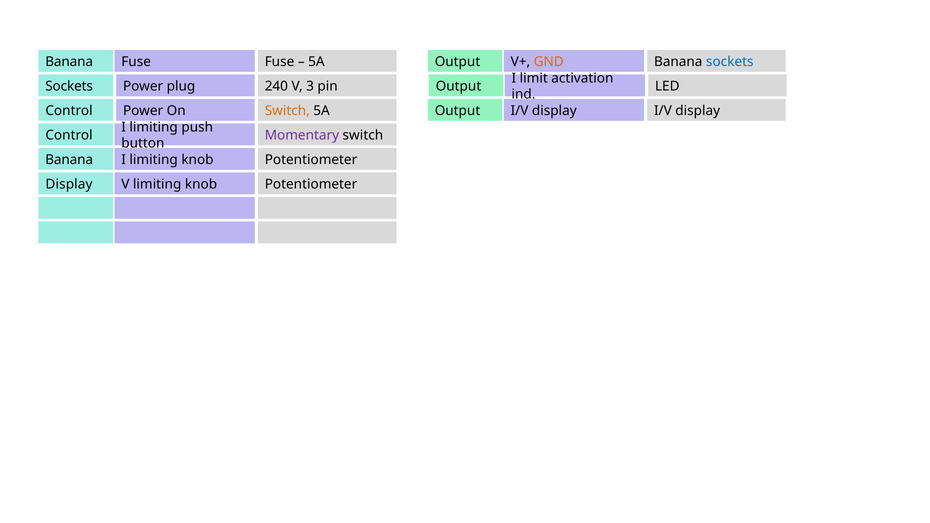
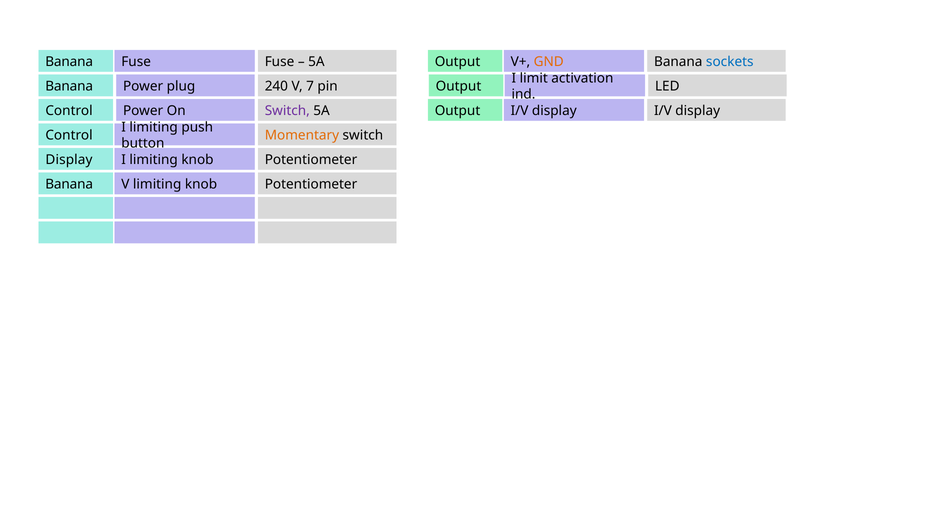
Sockets at (69, 86): Sockets -> Banana
3: 3 -> 7
Switch at (287, 111) colour: orange -> purple
Momentary colour: purple -> orange
Banana at (69, 160): Banana -> Display
Display at (69, 184): Display -> Banana
